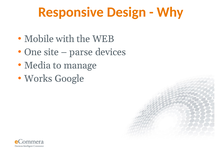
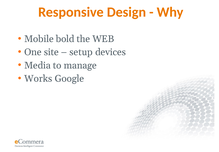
with: with -> bold
parse: parse -> setup
